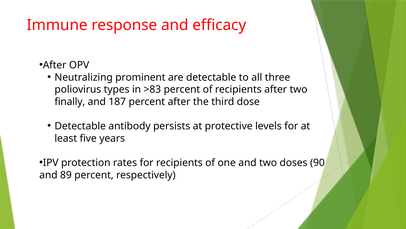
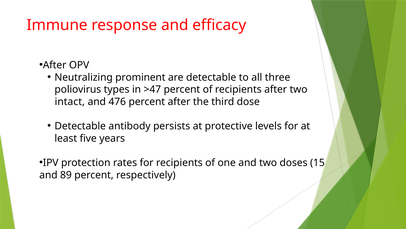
>83: >83 -> >47
finally: finally -> intact
187: 187 -> 476
90: 90 -> 15
